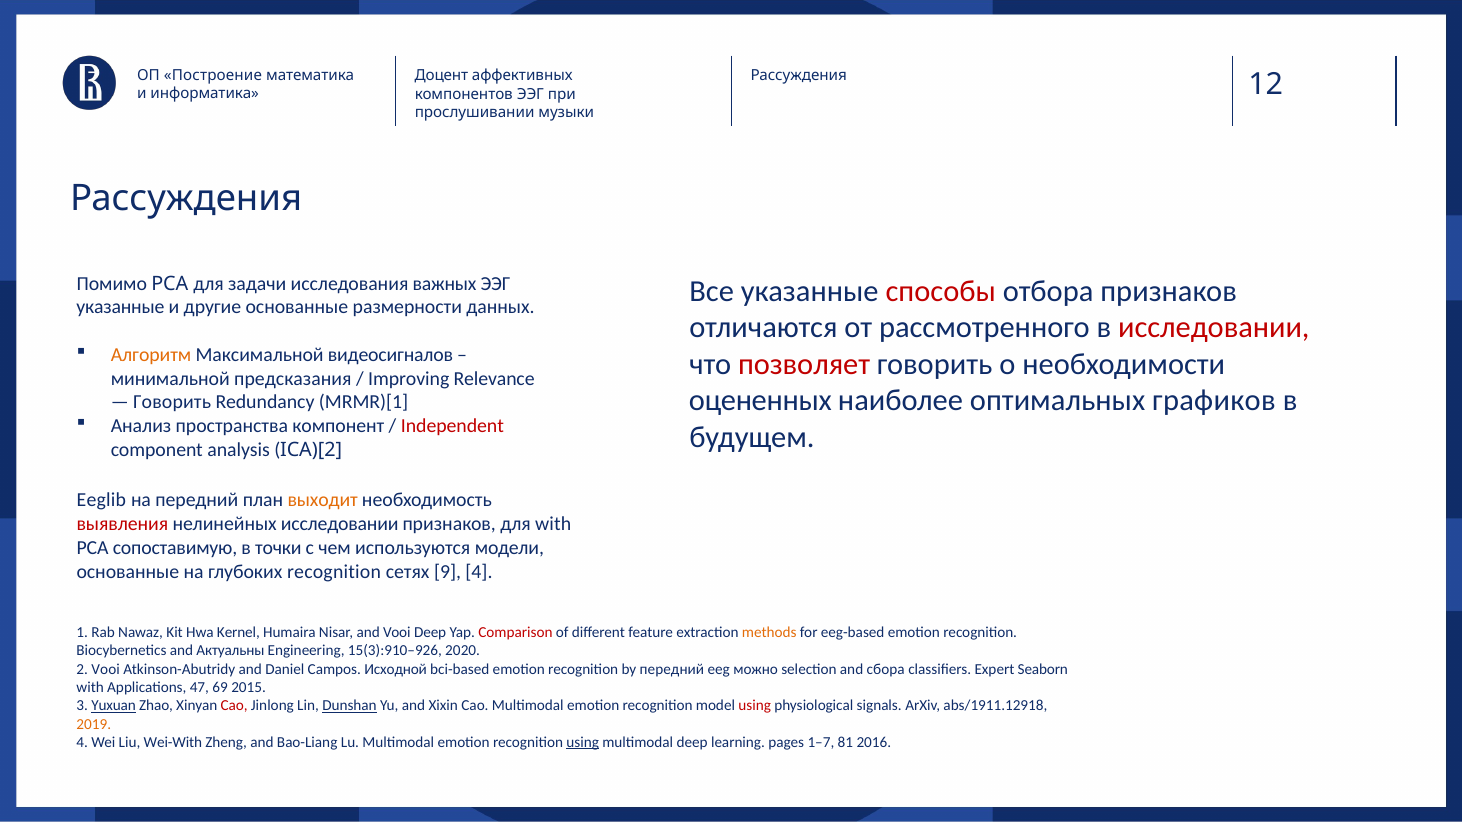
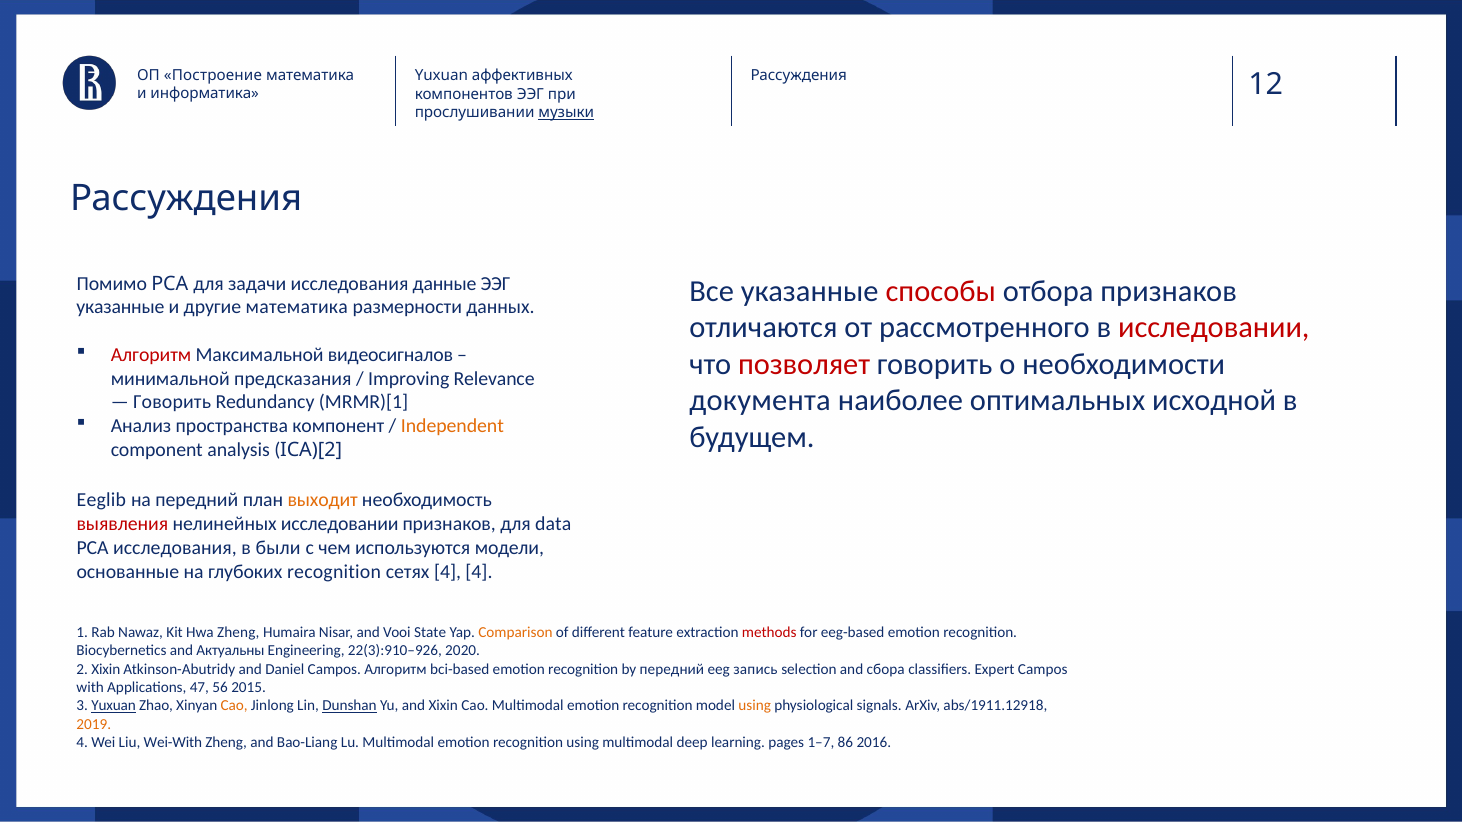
Доцент at (441, 76): Доцент -> Yuxuan
музыки underline: none -> present
важных: важных -> данные
другие основанные: основанные -> математика
Алгоритм at (151, 355) colour: orange -> red
оцененных: оцененных -> документа
графиков: графиков -> исходной
Independent colour: red -> orange
для with: with -> data
PCA сопоставимую: сопоставимую -> исследования
точки: точки -> были
сетях 9: 9 -> 4
Hwa Kernel: Kernel -> Zheng
Vooi Deep: Deep -> State
Comparison colour: red -> orange
methods colour: orange -> red
15(3):910–926: 15(3):910–926 -> 22(3):910–926
2 Vooi: Vooi -> Xixin
Campos Исходной: Исходной -> Алгоритм
можно: можно -> запись
Expert Seaborn: Seaborn -> Campos
69: 69 -> 56
Cao at (234, 706) colour: red -> orange
using at (755, 706) colour: red -> orange
using at (583, 743) underline: present -> none
81: 81 -> 86
